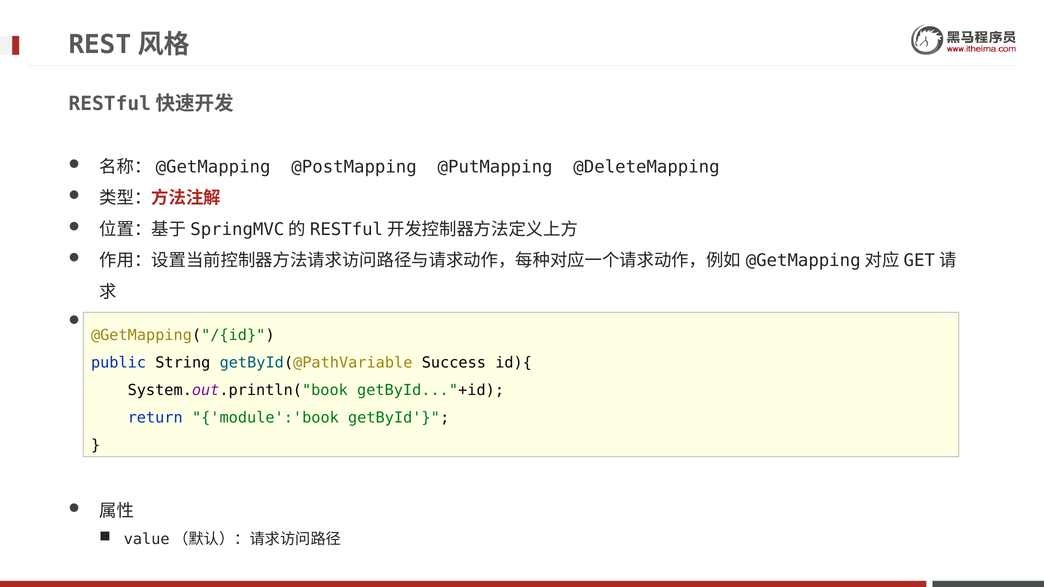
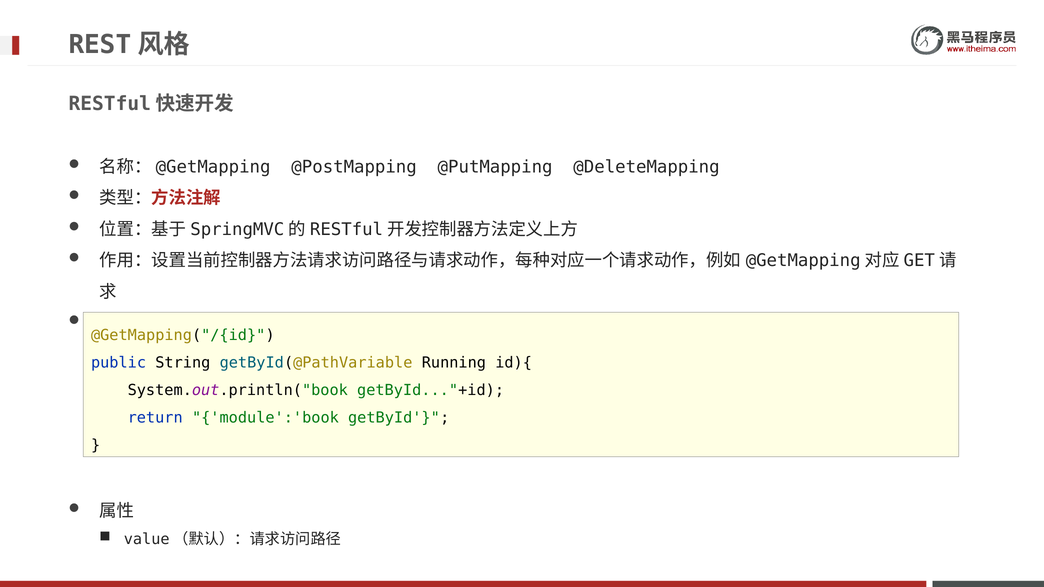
Success: Success -> Running
